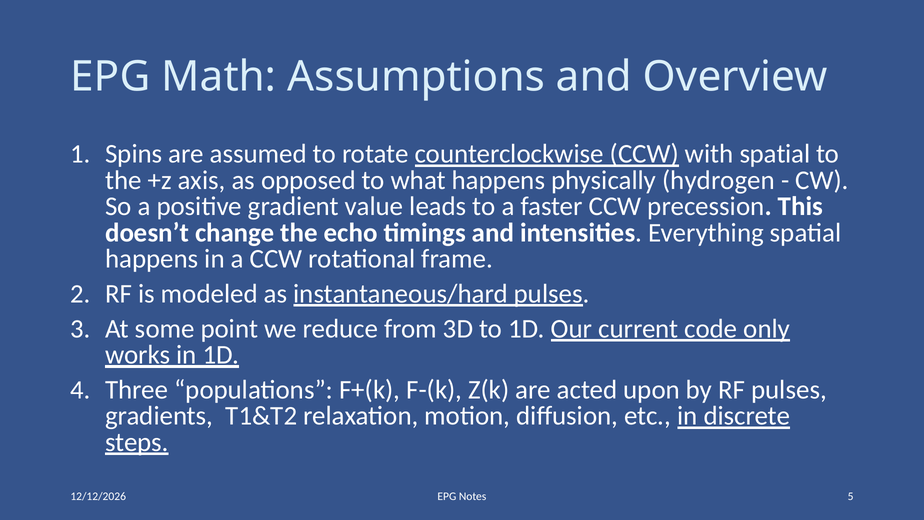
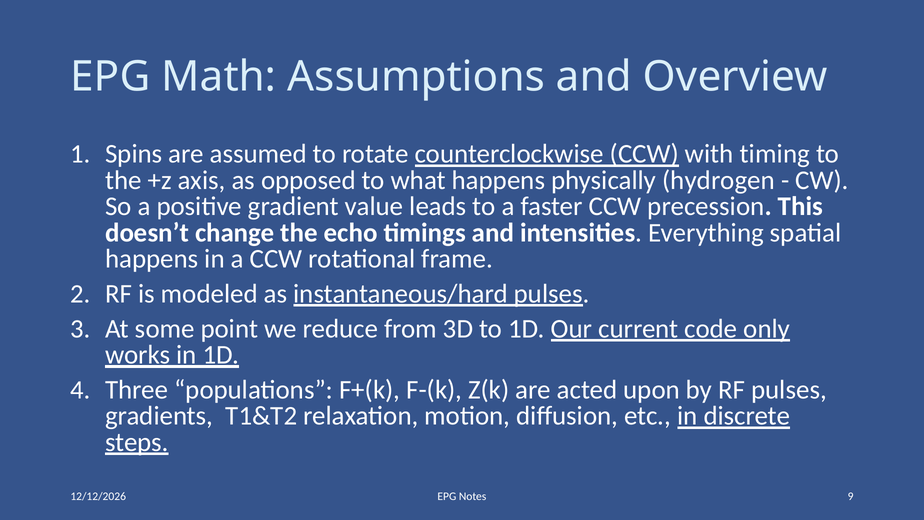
with spatial: spatial -> timing
5: 5 -> 9
